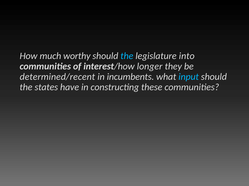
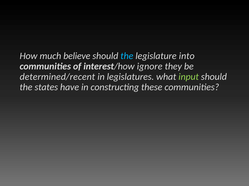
worthy: worthy -> believe
longer: longer -> ignore
incumbents: incumbents -> legislatures
input colour: light blue -> light green
